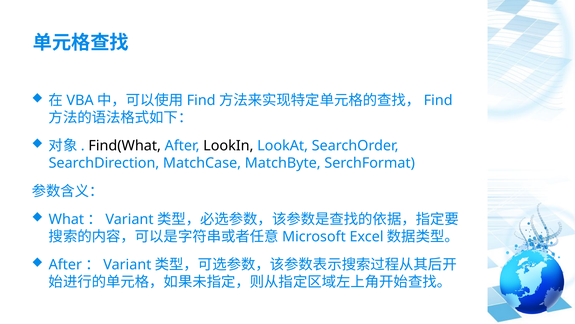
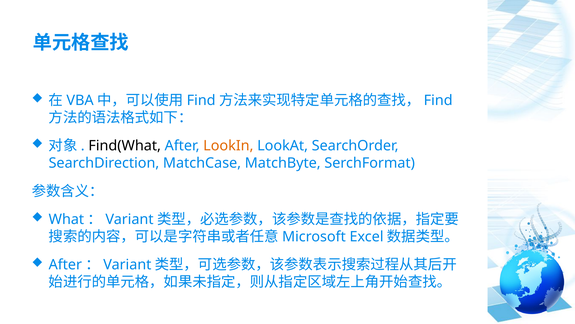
LookIn colour: black -> orange
